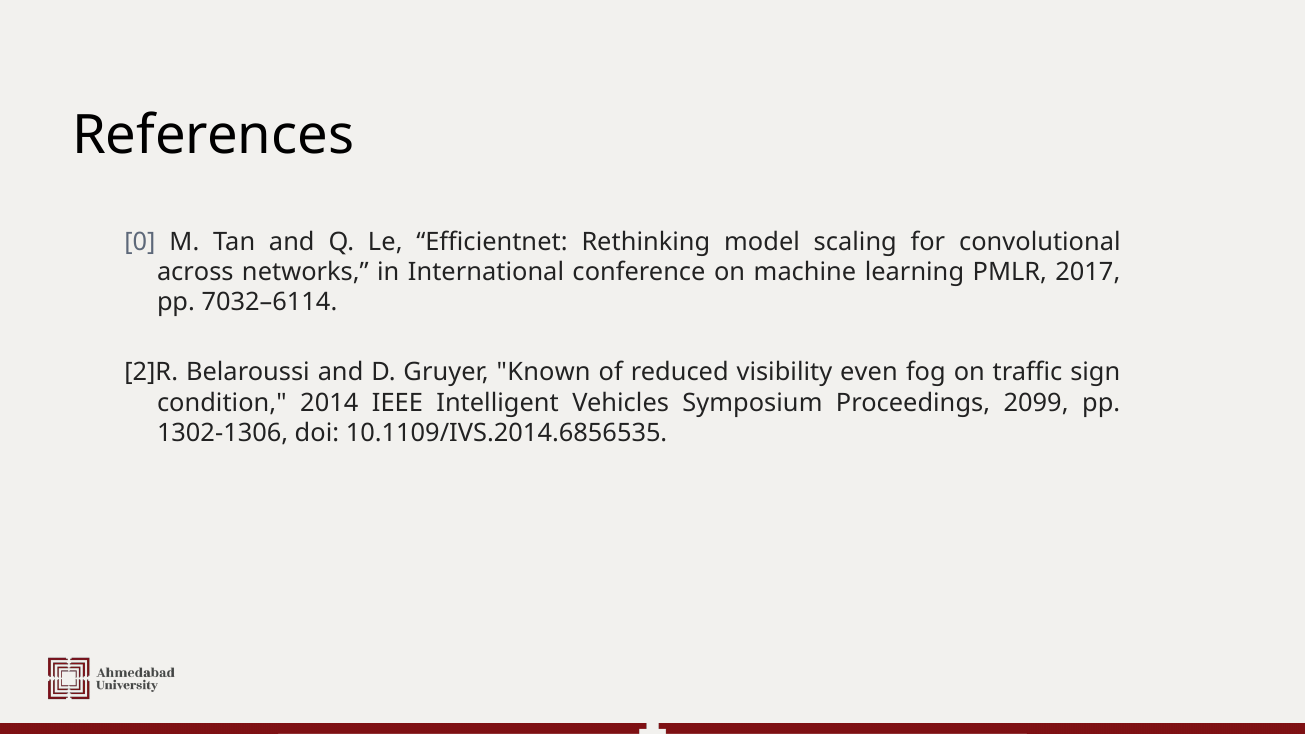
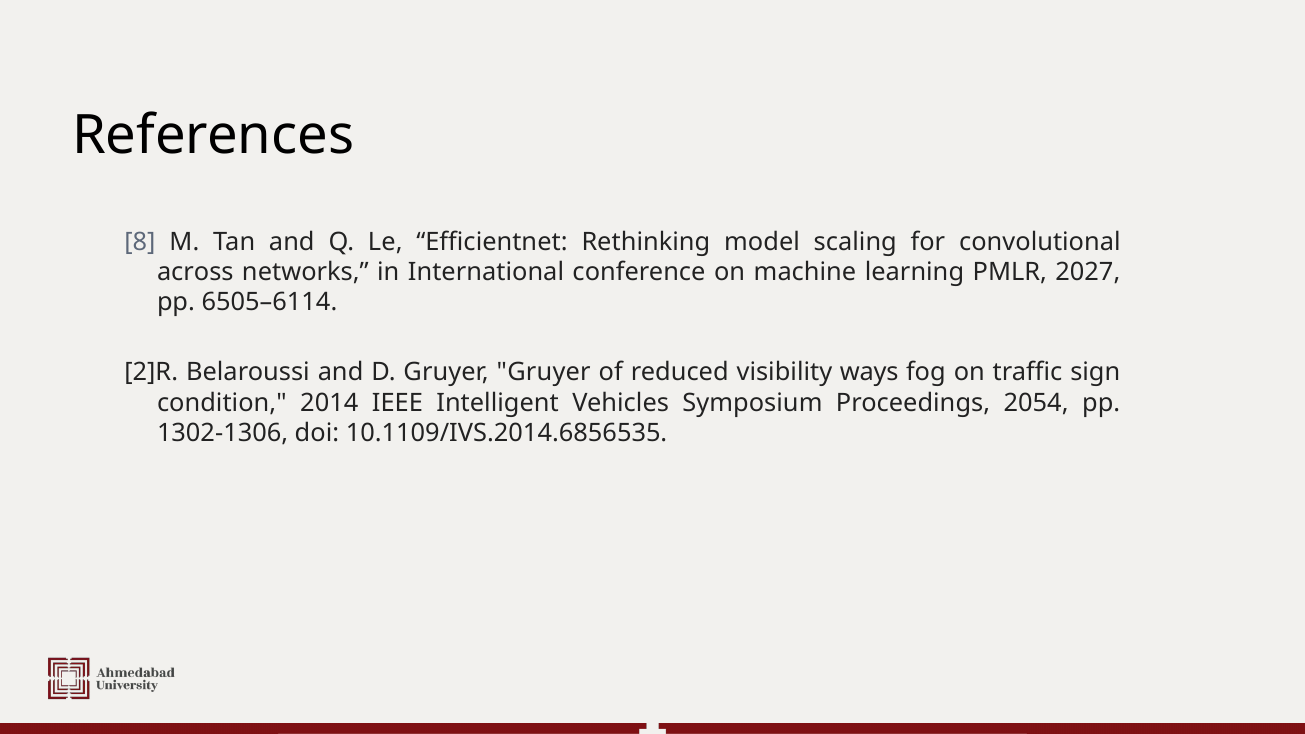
0: 0 -> 8
2017: 2017 -> 2027
7032–6114: 7032–6114 -> 6505–6114
Gruyer Known: Known -> Gruyer
even: even -> ways
2099: 2099 -> 2054
